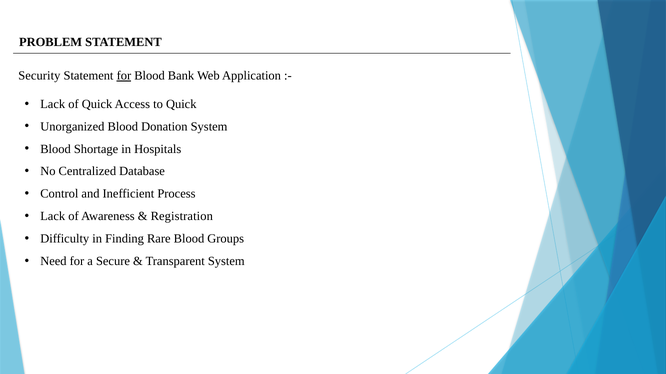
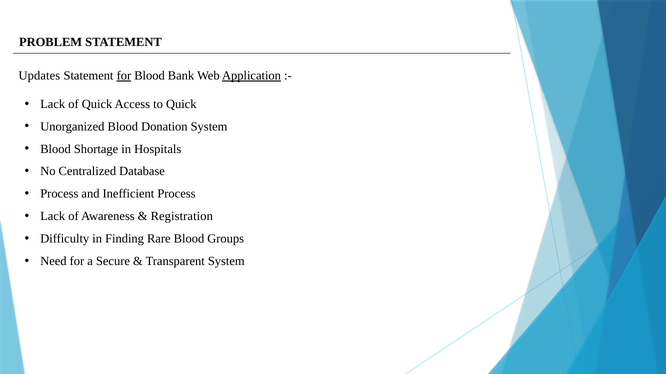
Security: Security -> Updates
Application underline: none -> present
Control at (59, 194): Control -> Process
